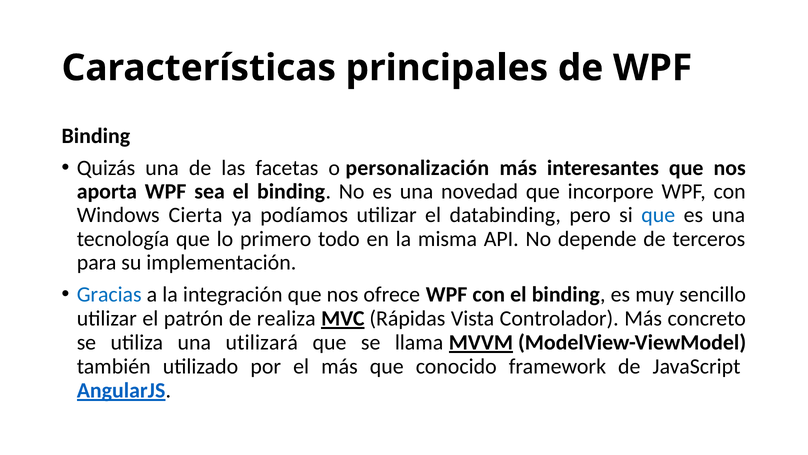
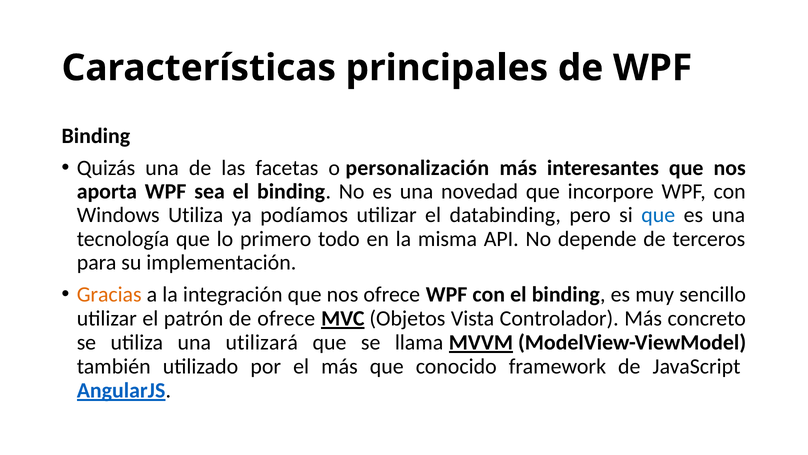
Windows Cierta: Cierta -> Utiliza
Gracias colour: blue -> orange
de realiza: realiza -> ofrece
Rápidas: Rápidas -> Objetos
